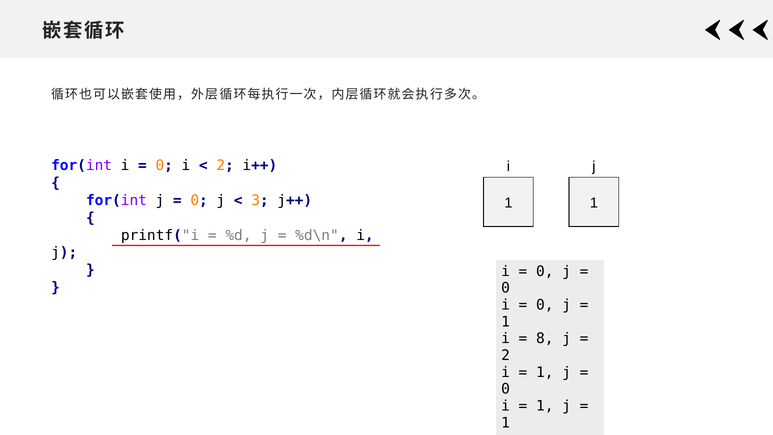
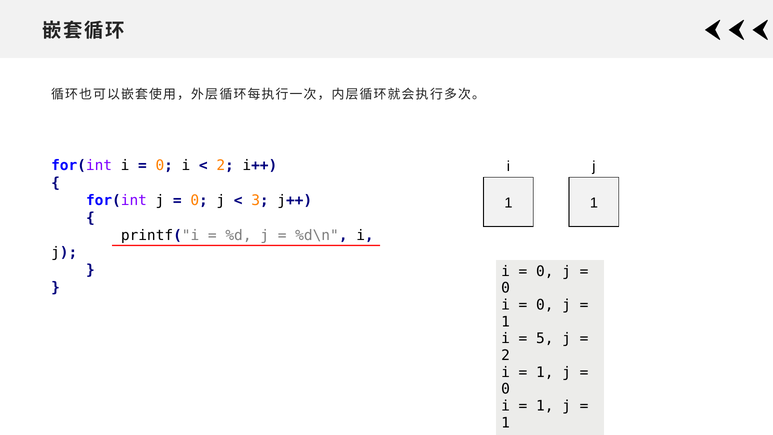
8: 8 -> 5
